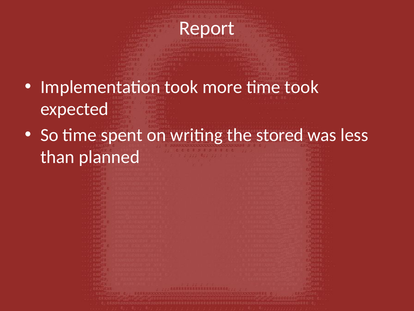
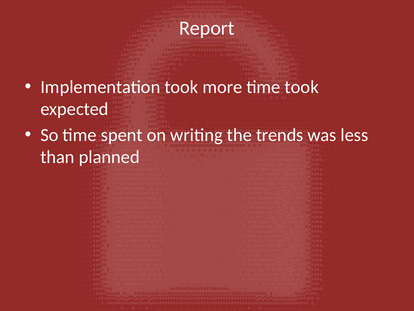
stored: stored -> trends
